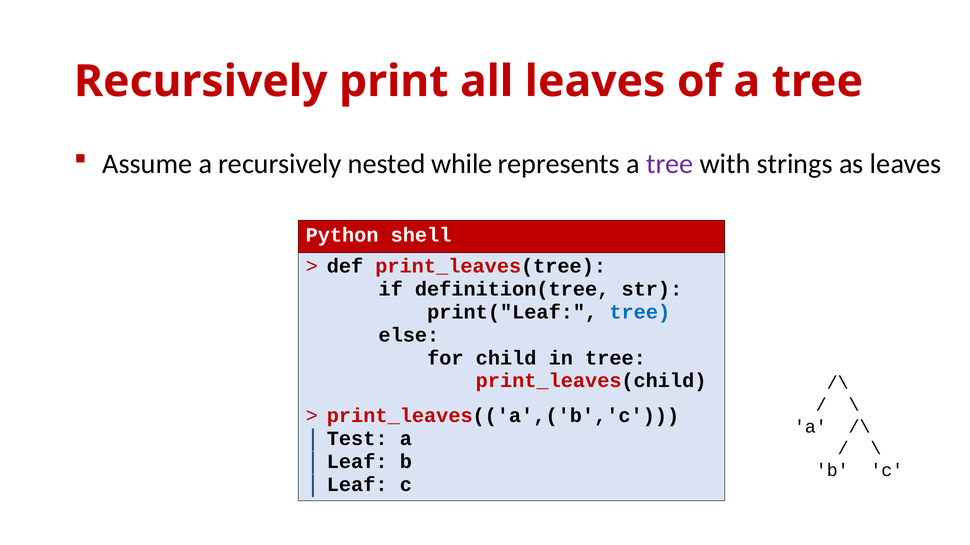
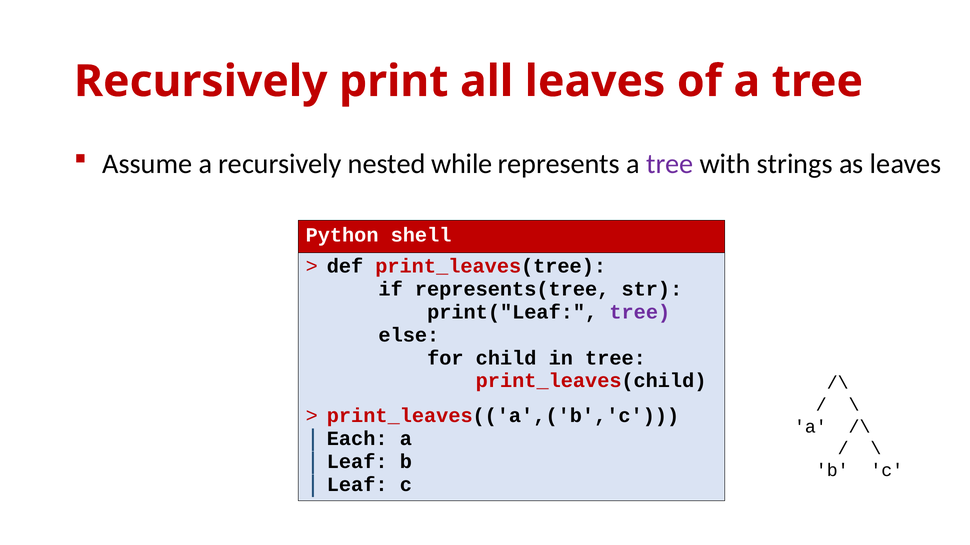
definition(tree: definition(tree -> represents(tree
tree at (640, 312) colour: blue -> purple
Test: Test -> Each
